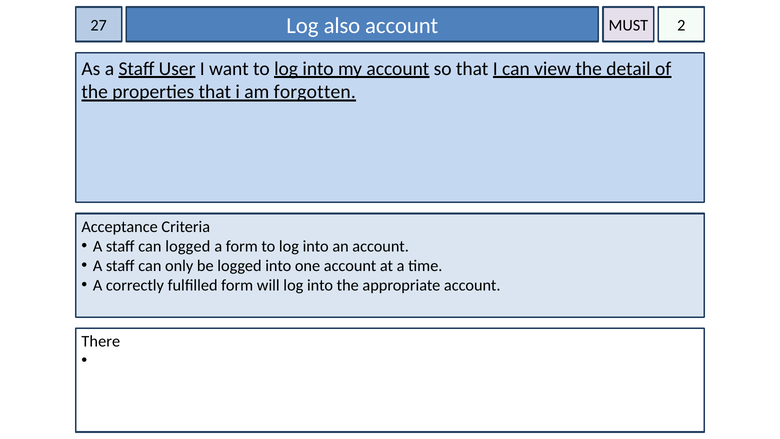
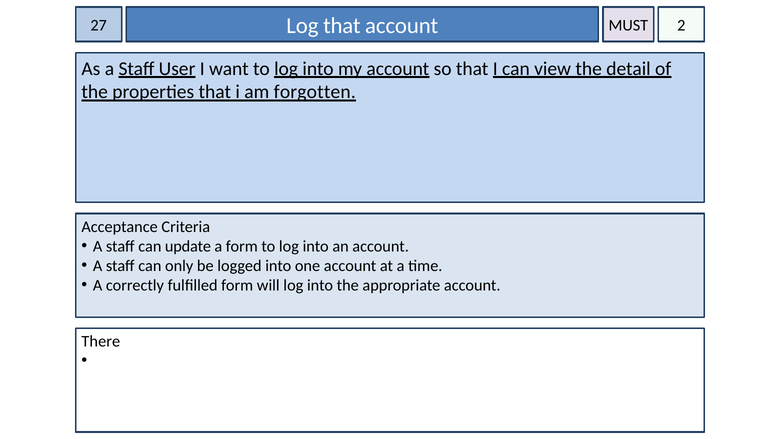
Log also: also -> that
can logged: logged -> update
